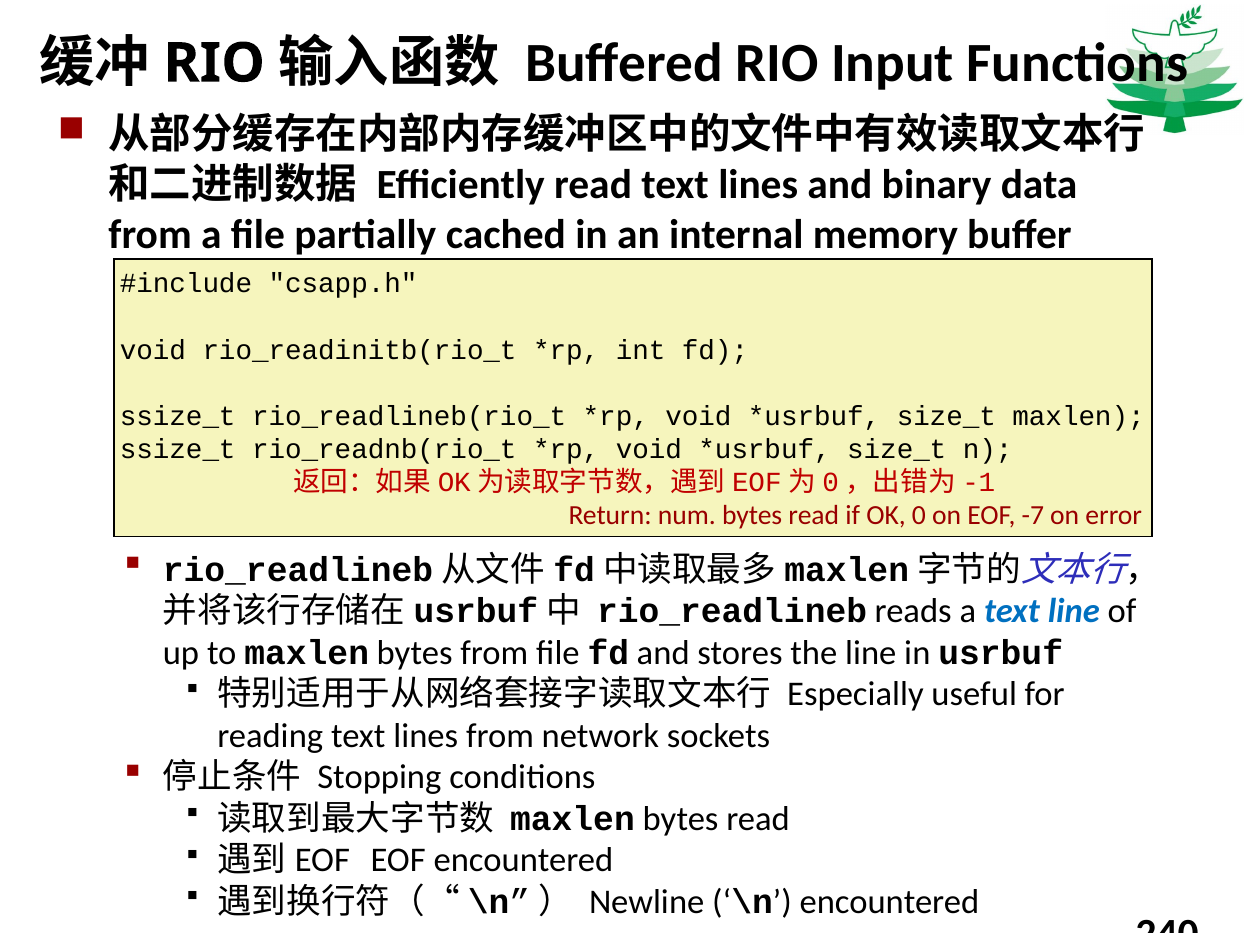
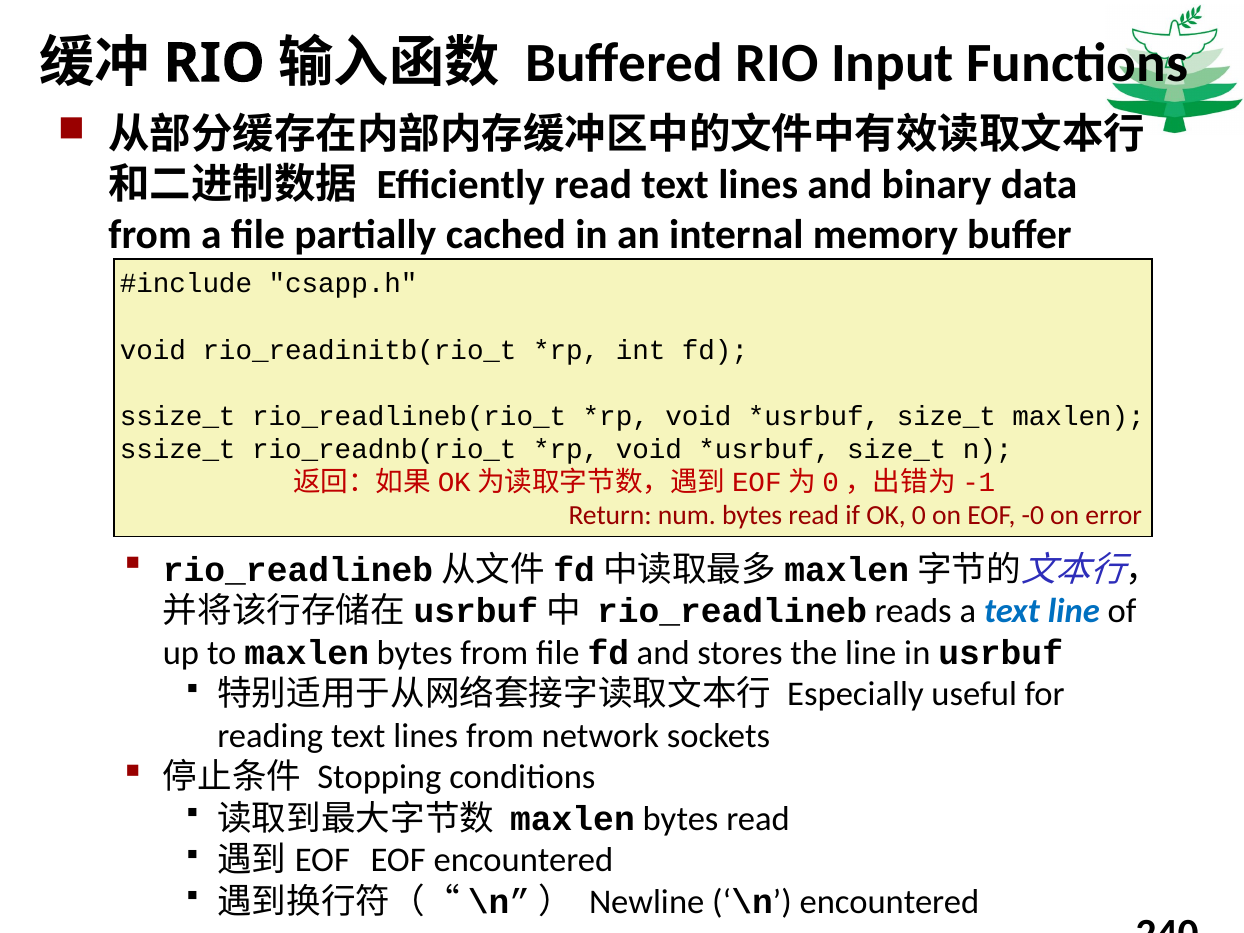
-7: -7 -> -0
